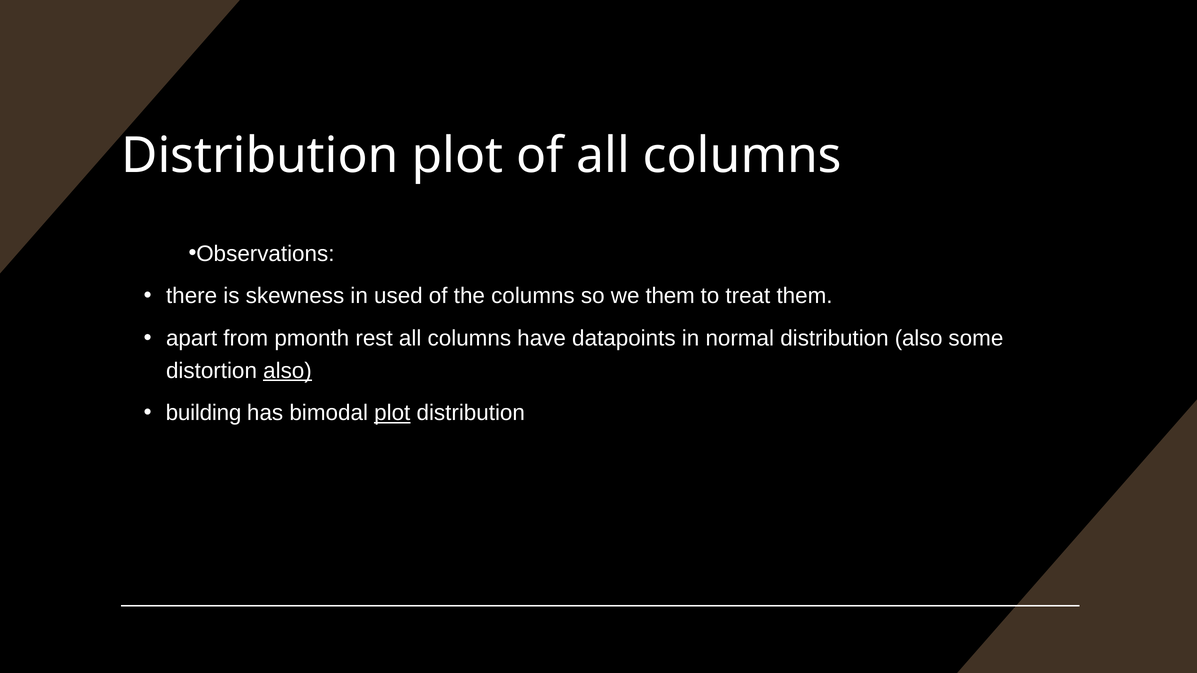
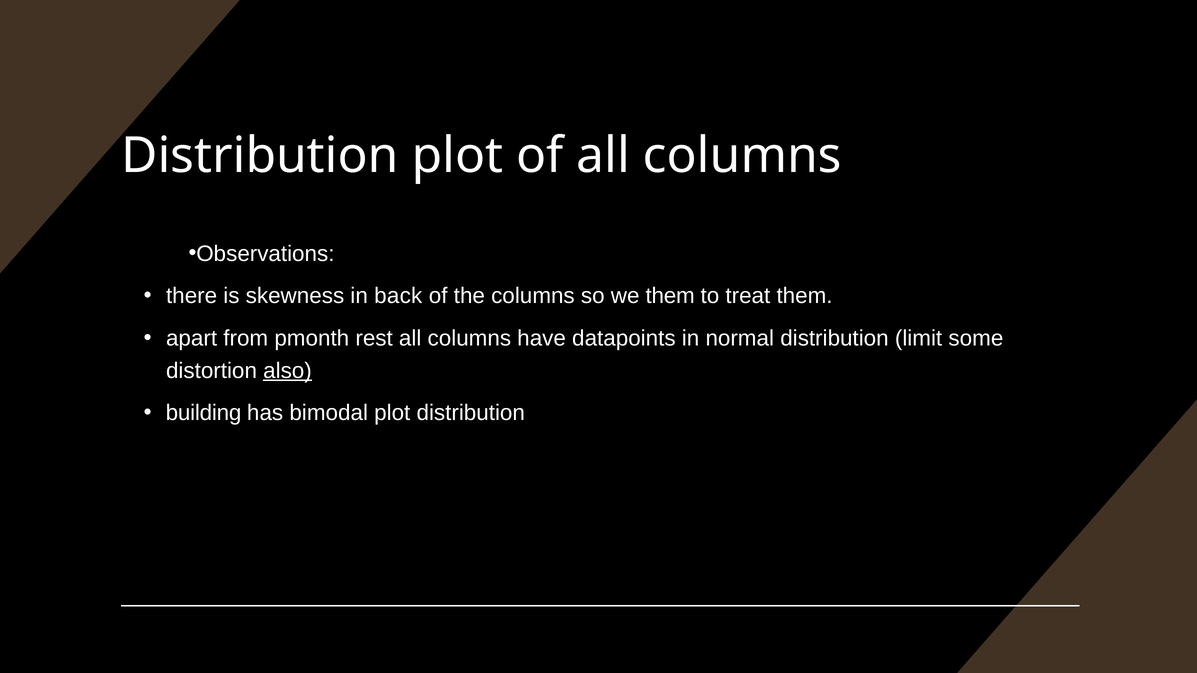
used: used -> back
distribution also: also -> limit
plot at (392, 413) underline: present -> none
